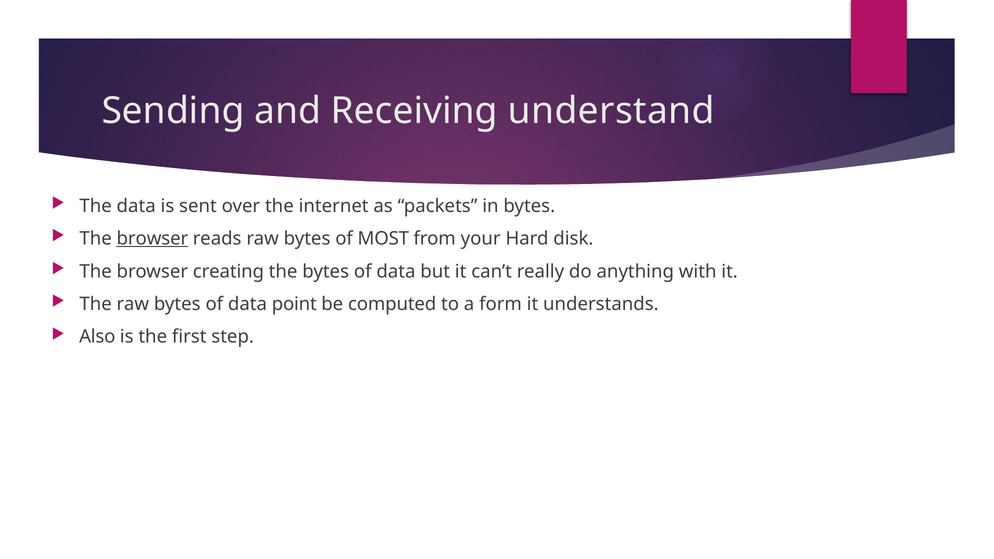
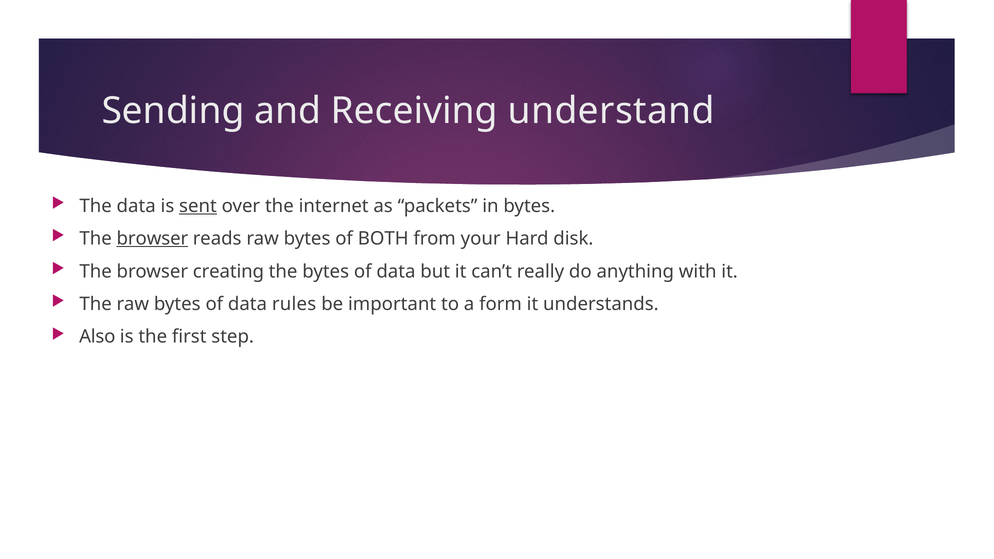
sent underline: none -> present
MOST: MOST -> BOTH
point: point -> rules
computed: computed -> important
